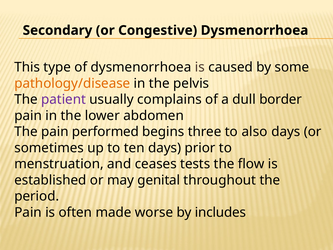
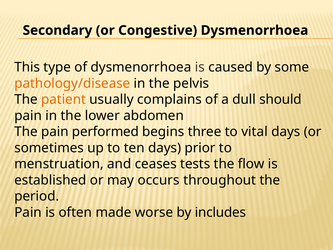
patient colour: purple -> orange
border: border -> should
also: also -> vital
genital: genital -> occurs
